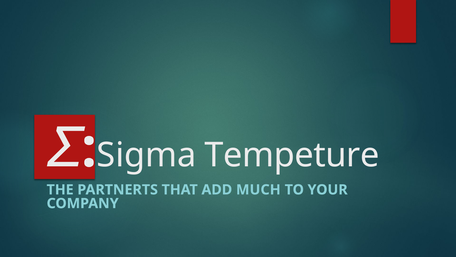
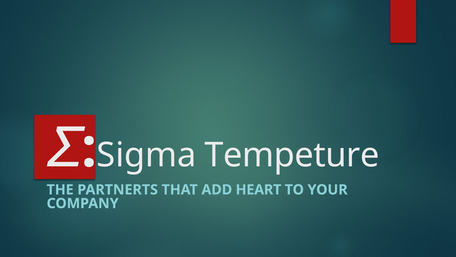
MUCH: MUCH -> HEART
